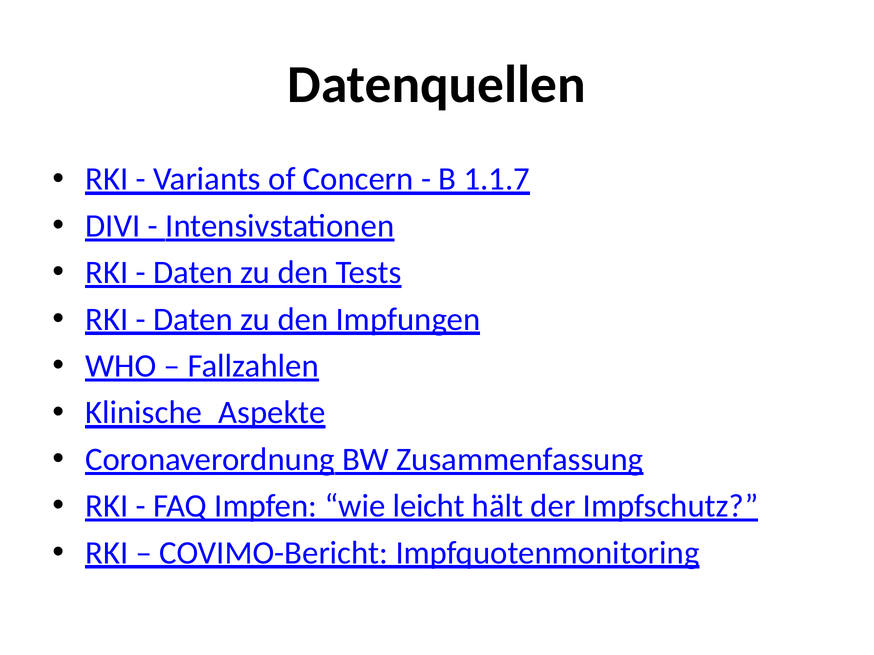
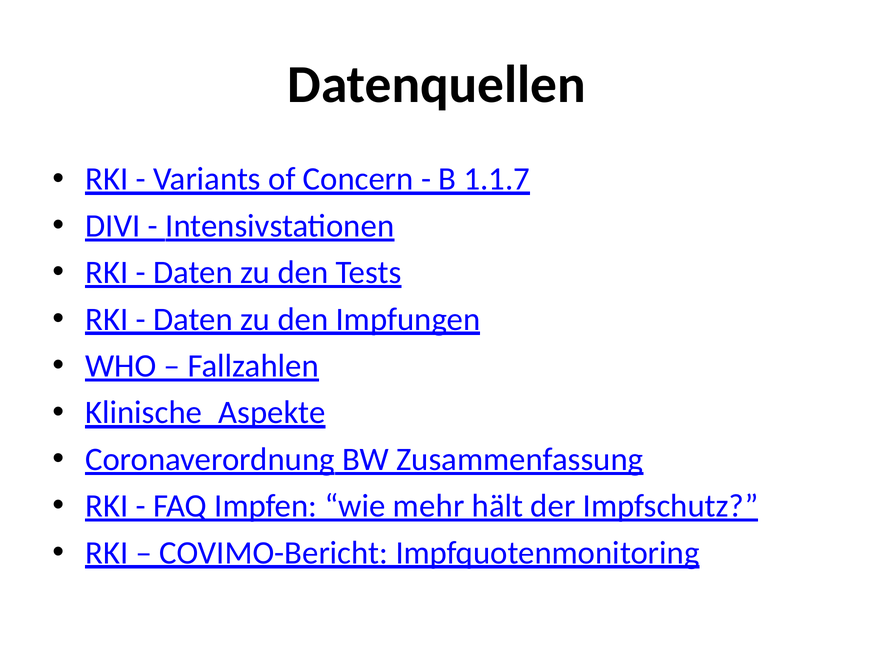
leicht: leicht -> mehr
